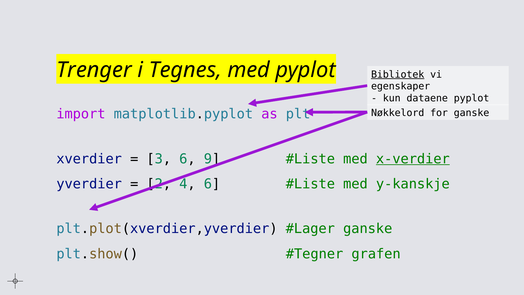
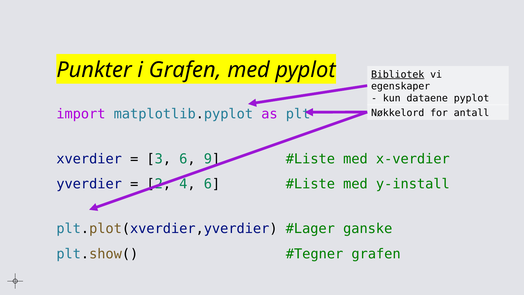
Trenger: Trenger -> Punkter
i Tegnes: Tegnes -> Grafen
for ganske: ganske -> antall
x-verdier underline: present -> none
y-kanskje: y-kanskje -> y-install
